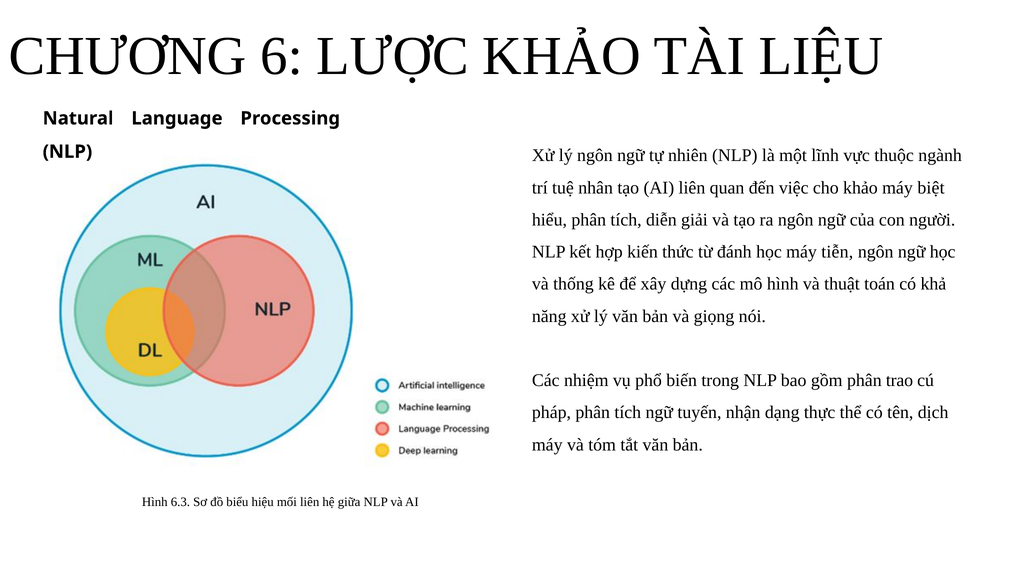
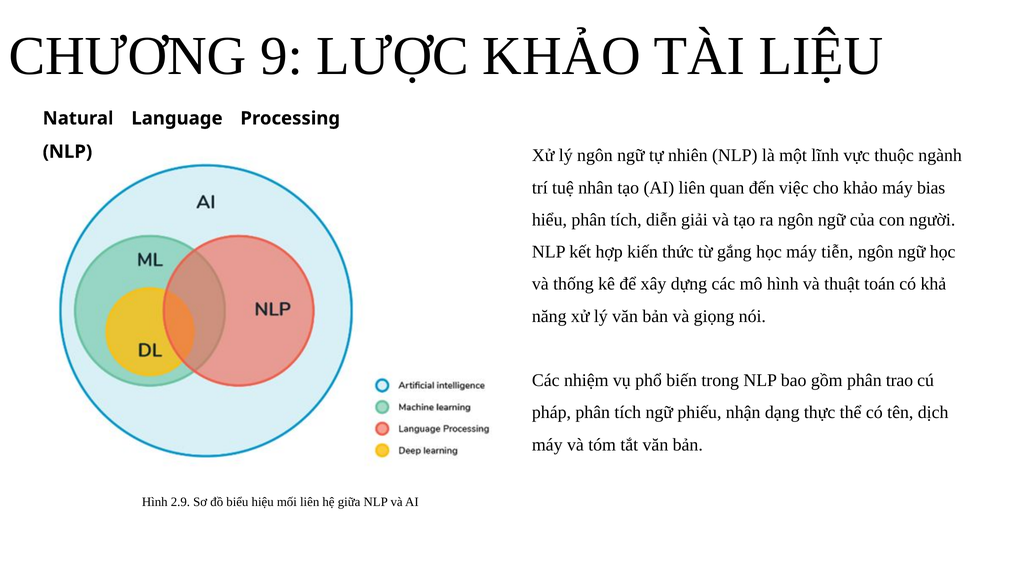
6: 6 -> 9
biệt: biệt -> bias
đánh: đánh -> gắng
tuyến: tuyến -> phiếu
6.3: 6.3 -> 2.9
